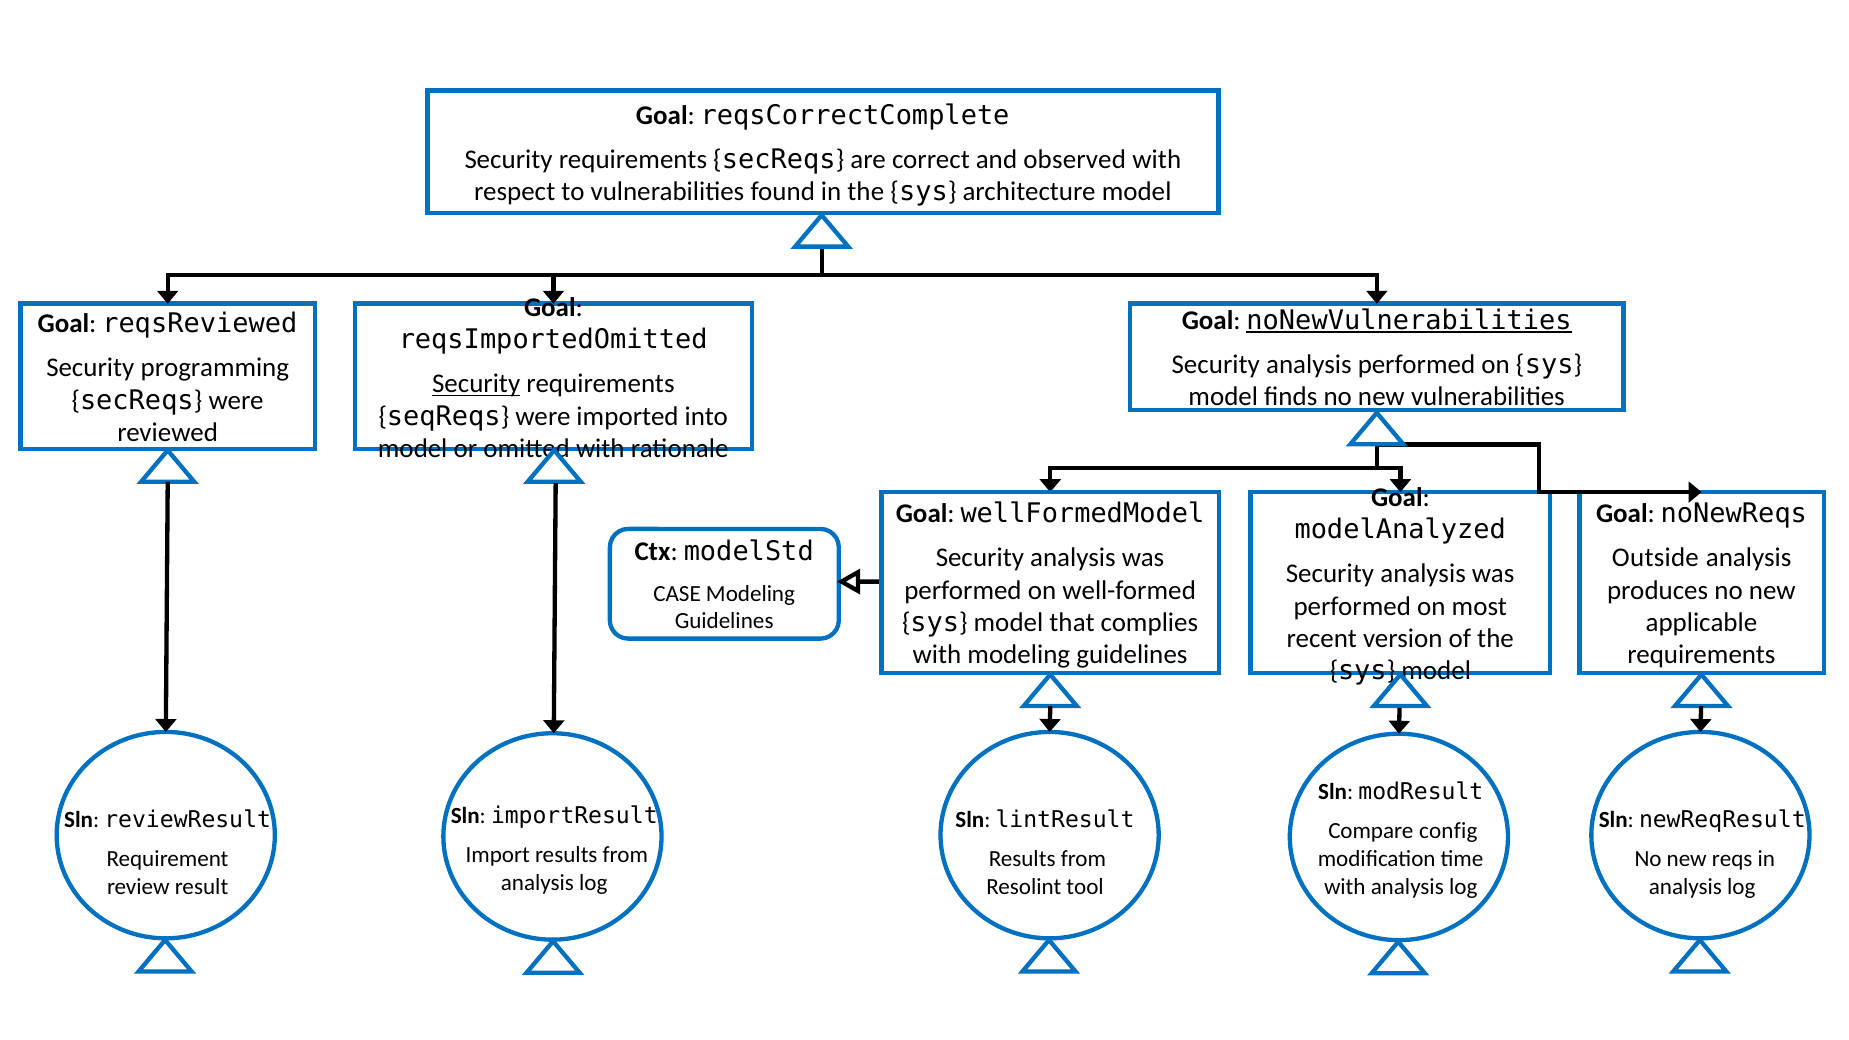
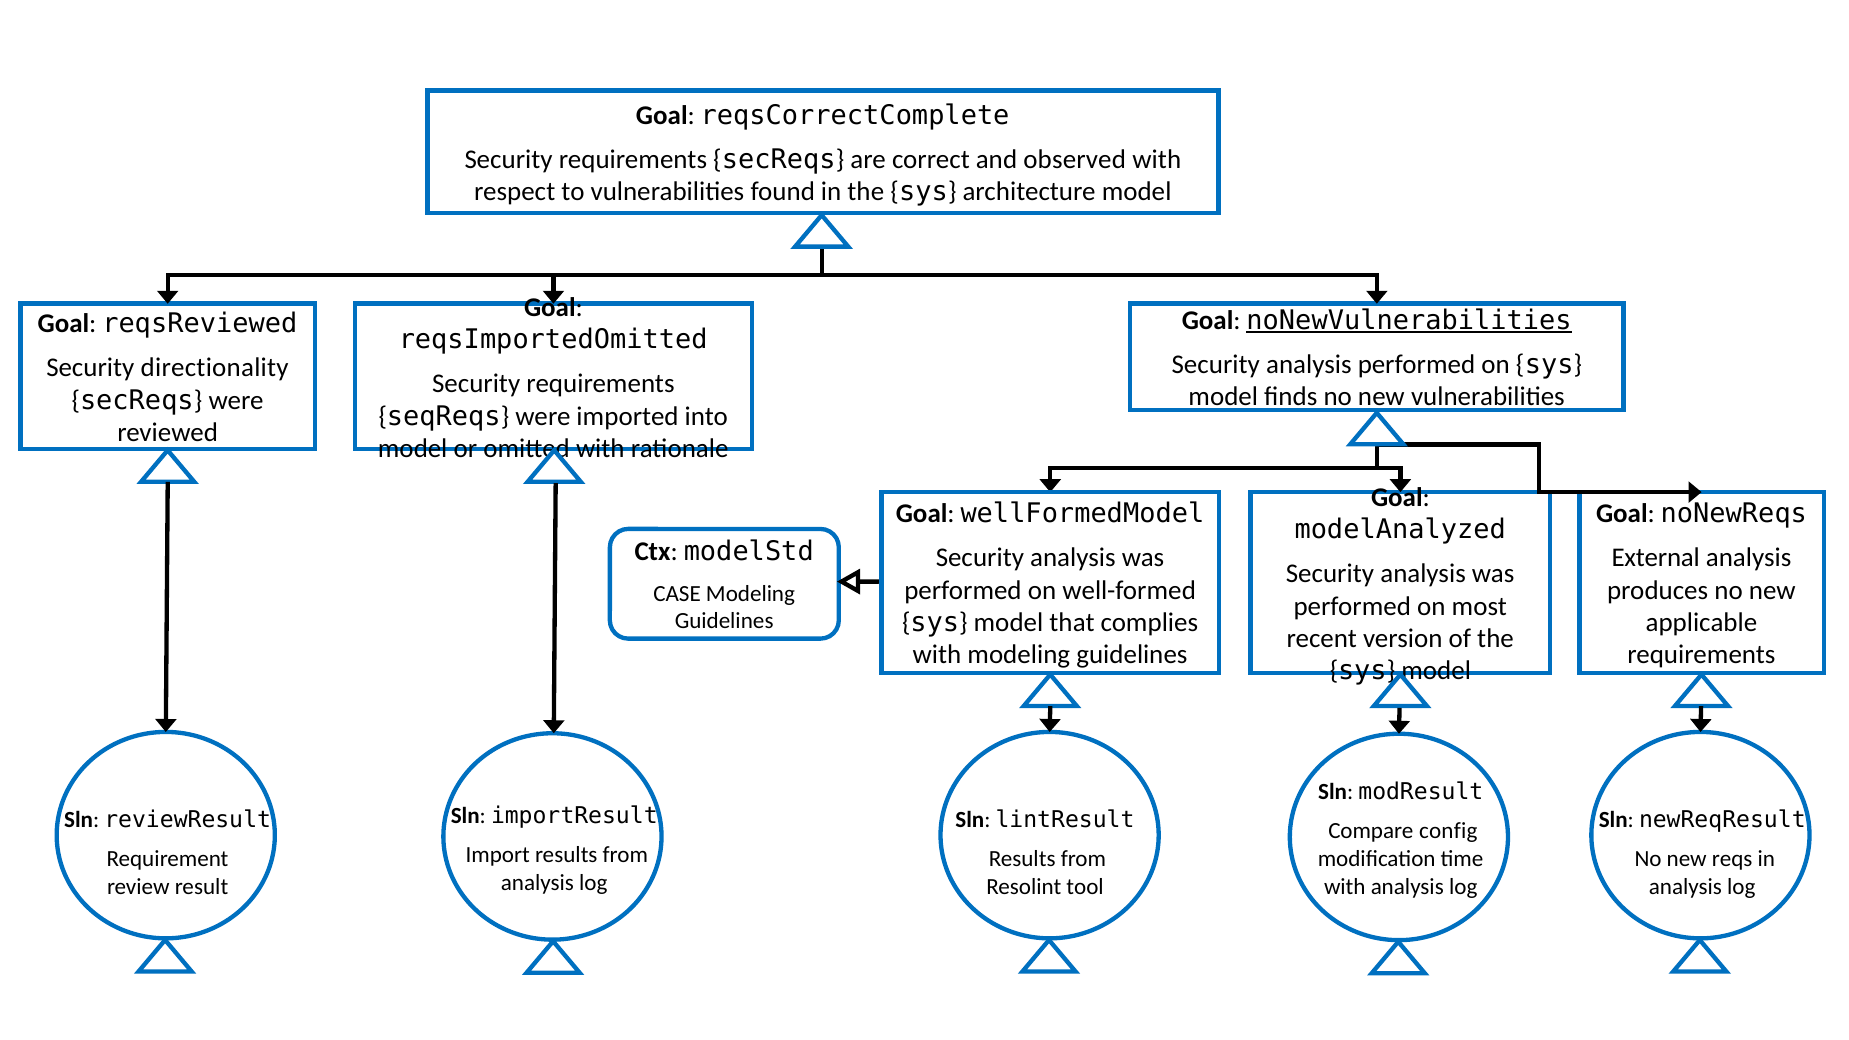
programming: programming -> directionality
Security at (476, 384) underline: present -> none
Outside: Outside -> External
